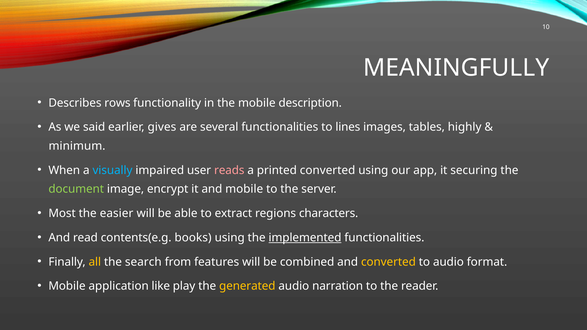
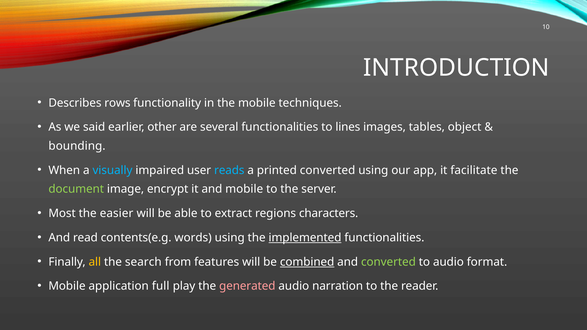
MEANINGFULLY: MEANINGFULLY -> INTRODUCTION
description: description -> techniques
gives: gives -> other
highly: highly -> object
minimum: minimum -> bounding
reads colour: pink -> light blue
securing: securing -> facilitate
books: books -> words
combined underline: none -> present
converted at (388, 262) colour: yellow -> light green
like: like -> full
generated colour: yellow -> pink
